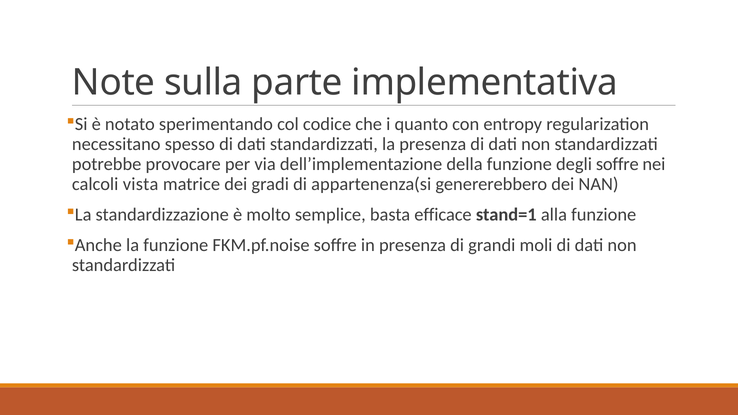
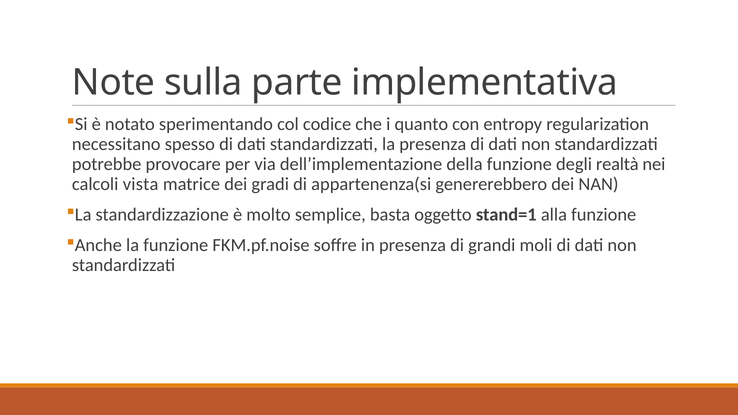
degli soffre: soffre -> realtà
efficace: efficace -> oggetto
